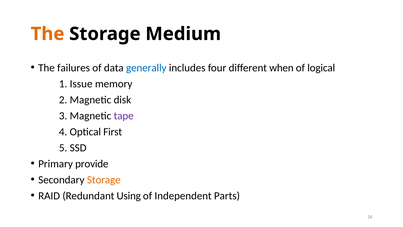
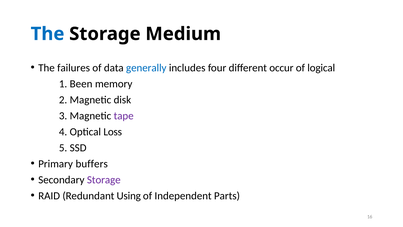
The at (48, 34) colour: orange -> blue
when: when -> occur
Issue: Issue -> Been
First: First -> Loss
provide: provide -> buffers
Storage at (104, 180) colour: orange -> purple
